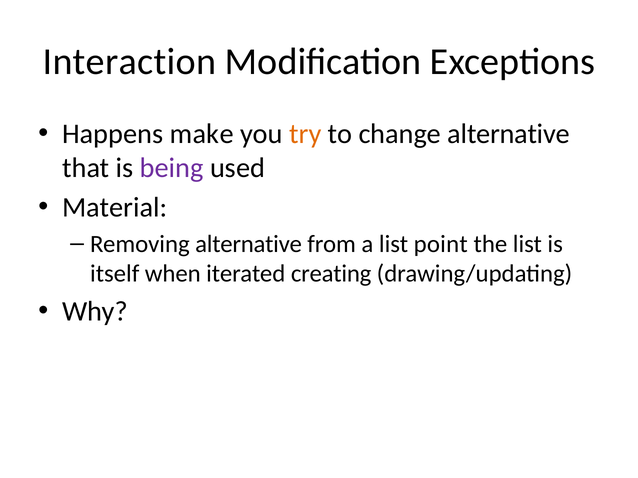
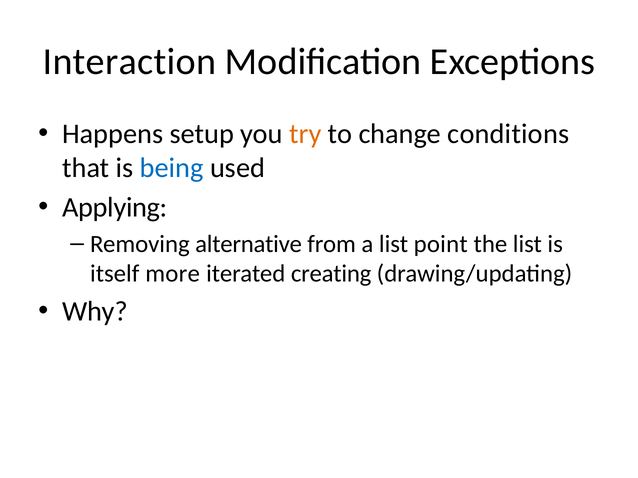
make: make -> setup
change alternative: alternative -> conditions
being colour: purple -> blue
Material: Material -> Applying
when: when -> more
